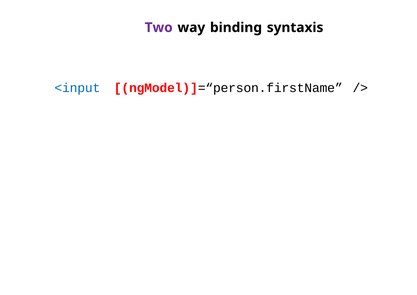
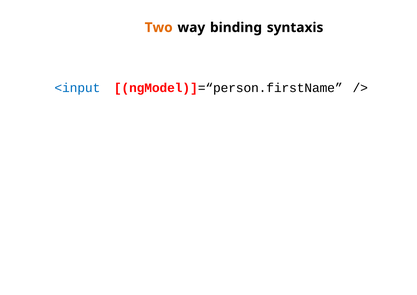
Two colour: purple -> orange
